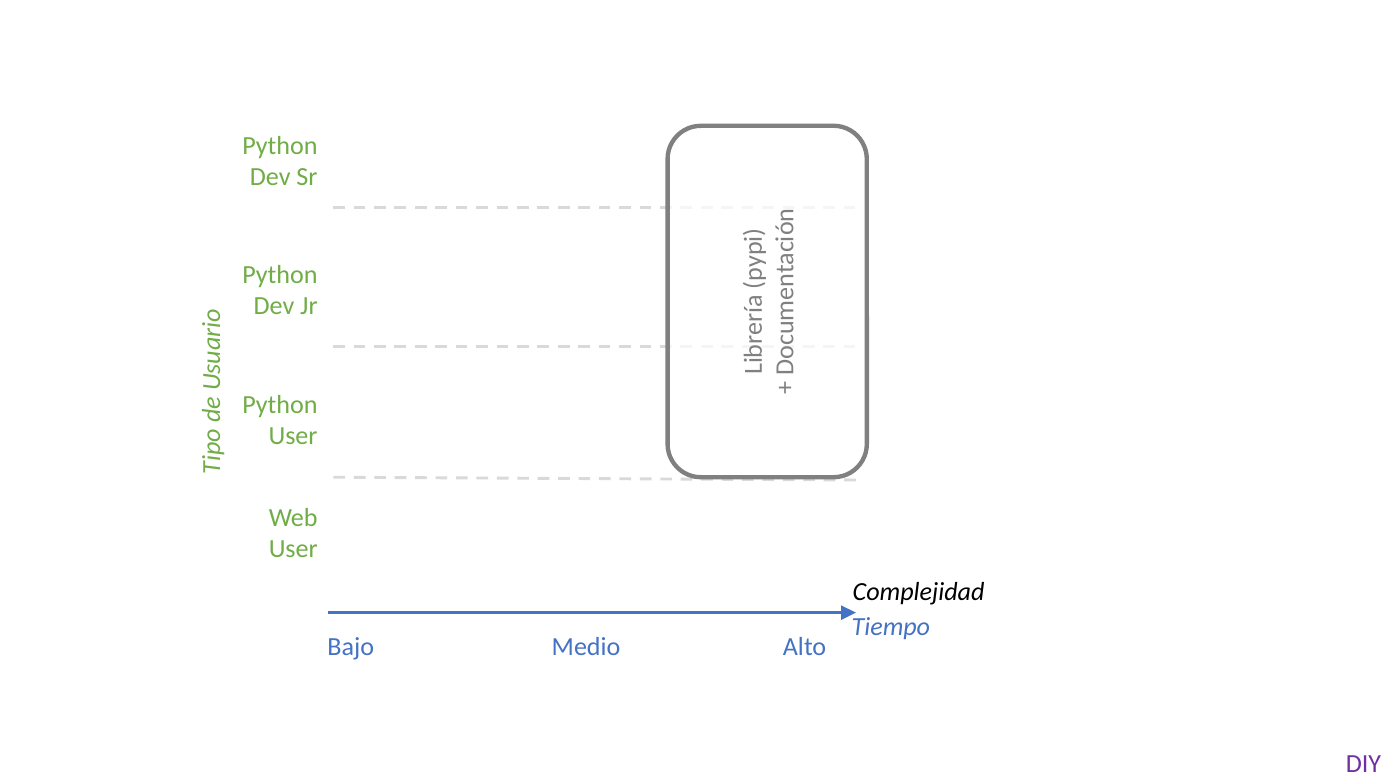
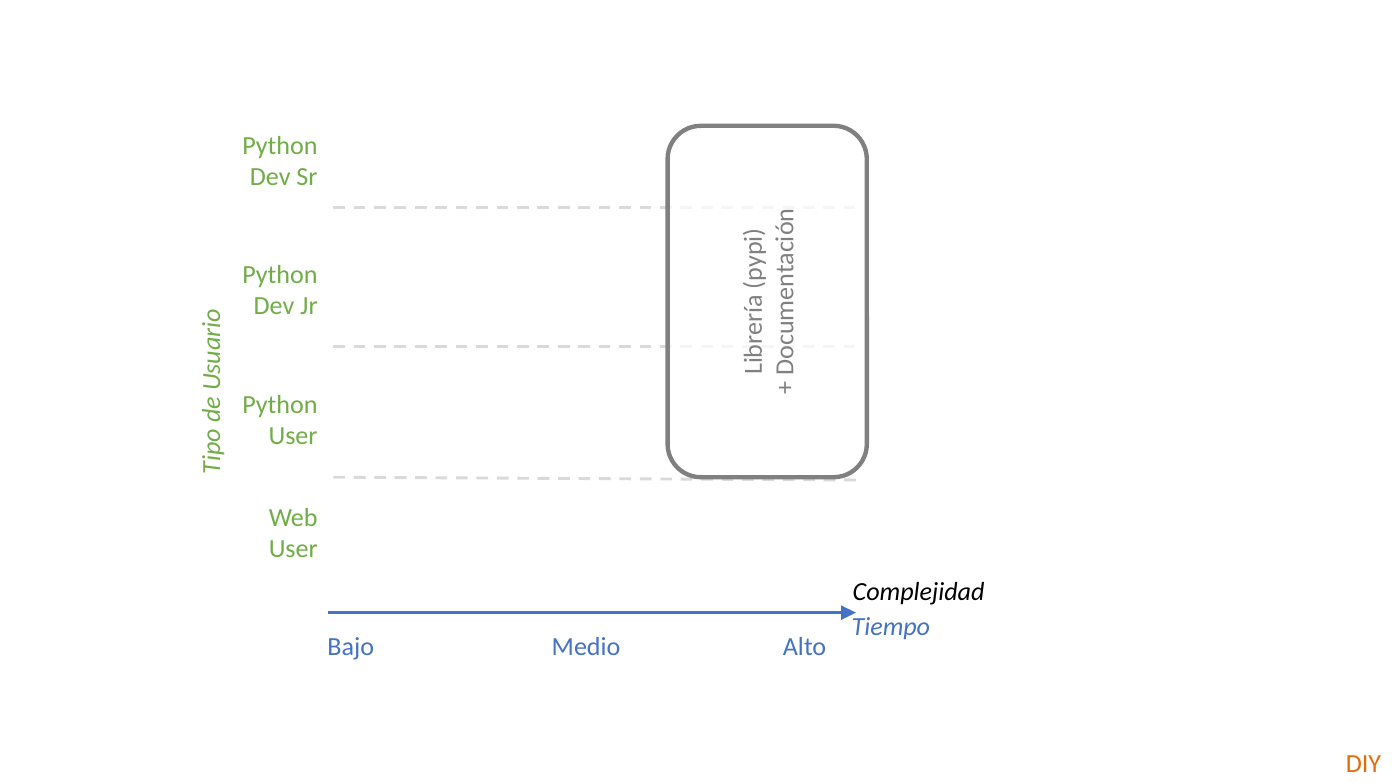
DIY colour: purple -> orange
